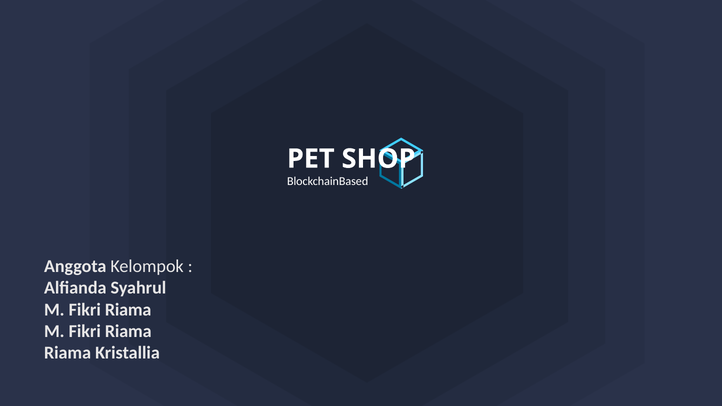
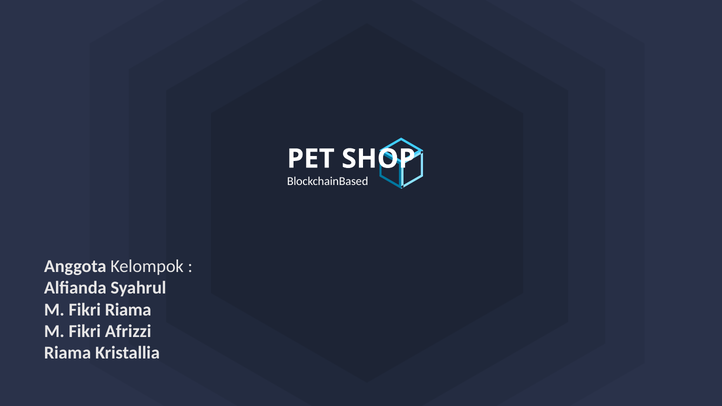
Riama at (128, 331): Riama -> Afrizzi
